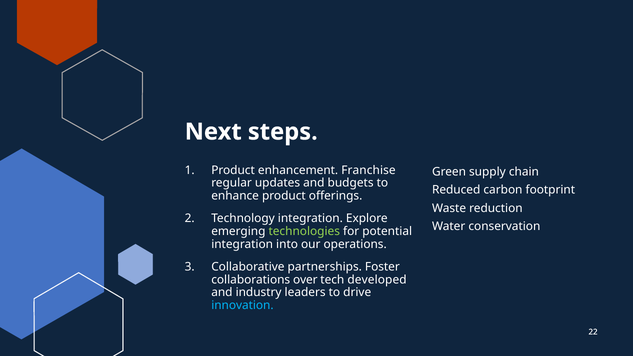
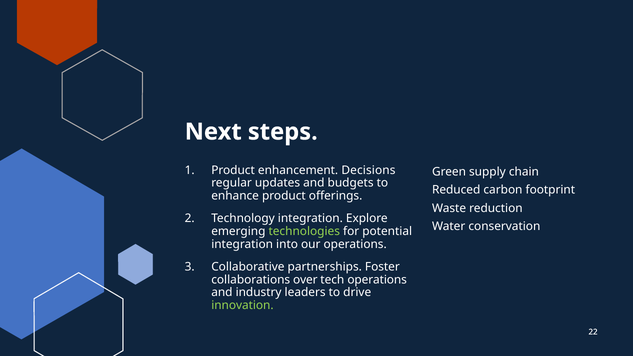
Franchise: Franchise -> Decisions
tech developed: developed -> operations
innovation colour: light blue -> light green
